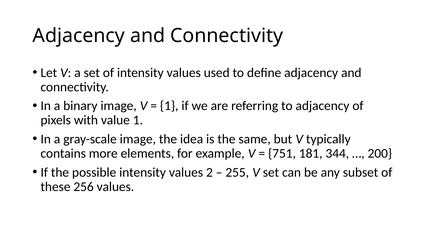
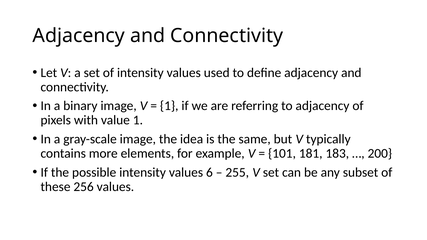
751: 751 -> 101
344: 344 -> 183
2: 2 -> 6
